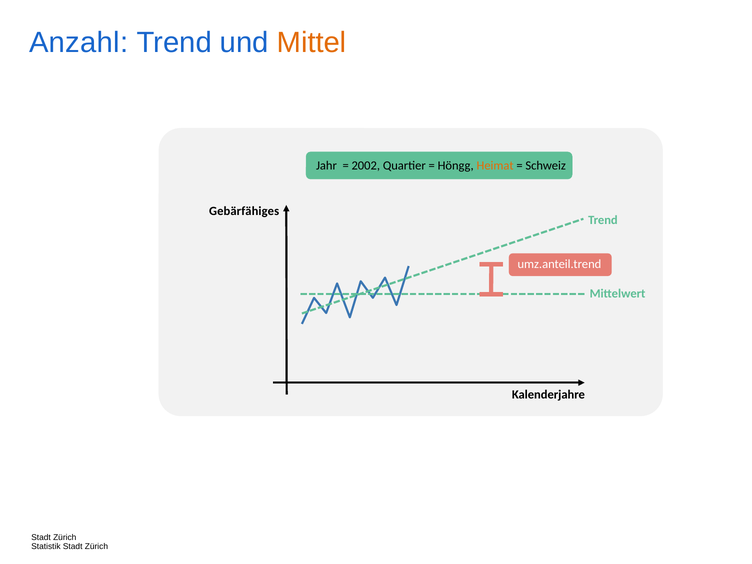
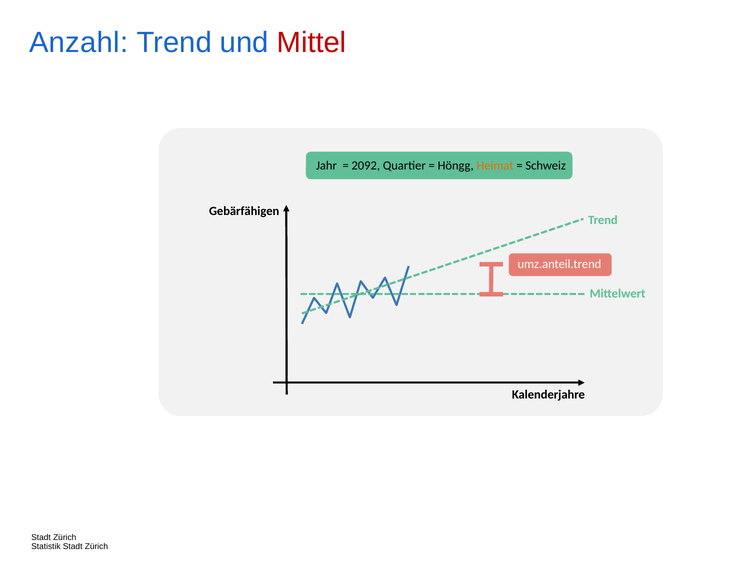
Mittel colour: orange -> red
2002: 2002 -> 2092
Gebärfähiges: Gebärfähiges -> Gebärfähigen
